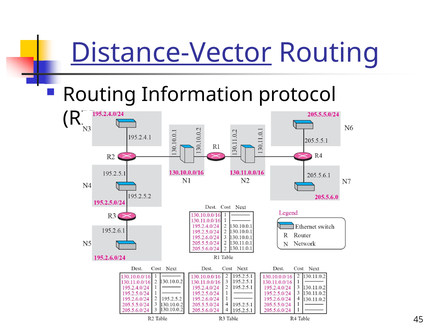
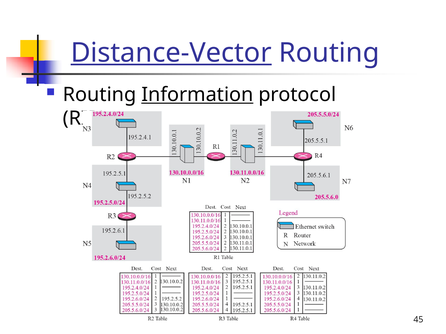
Information underline: none -> present
